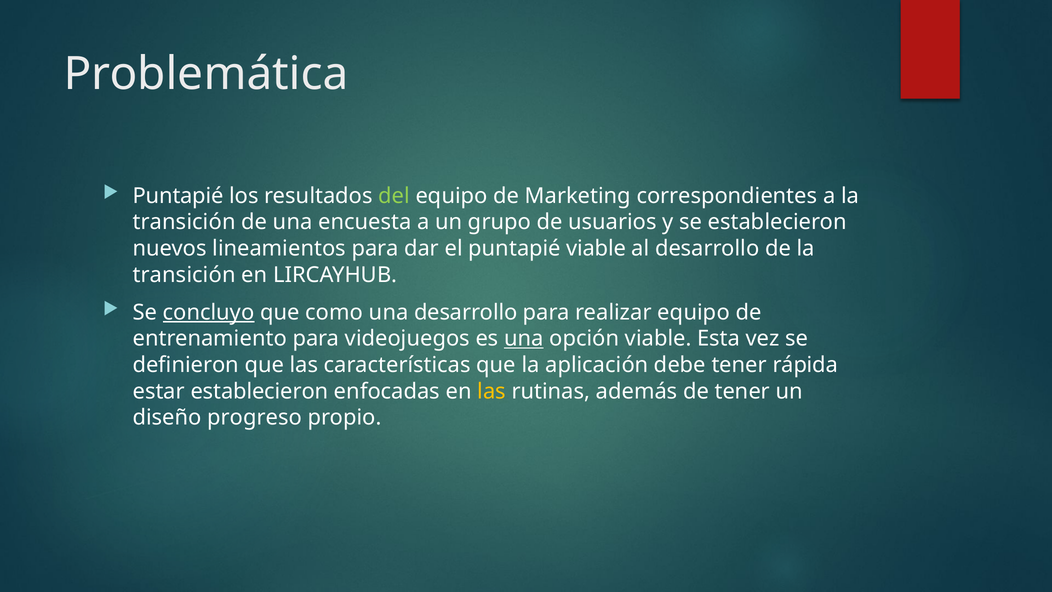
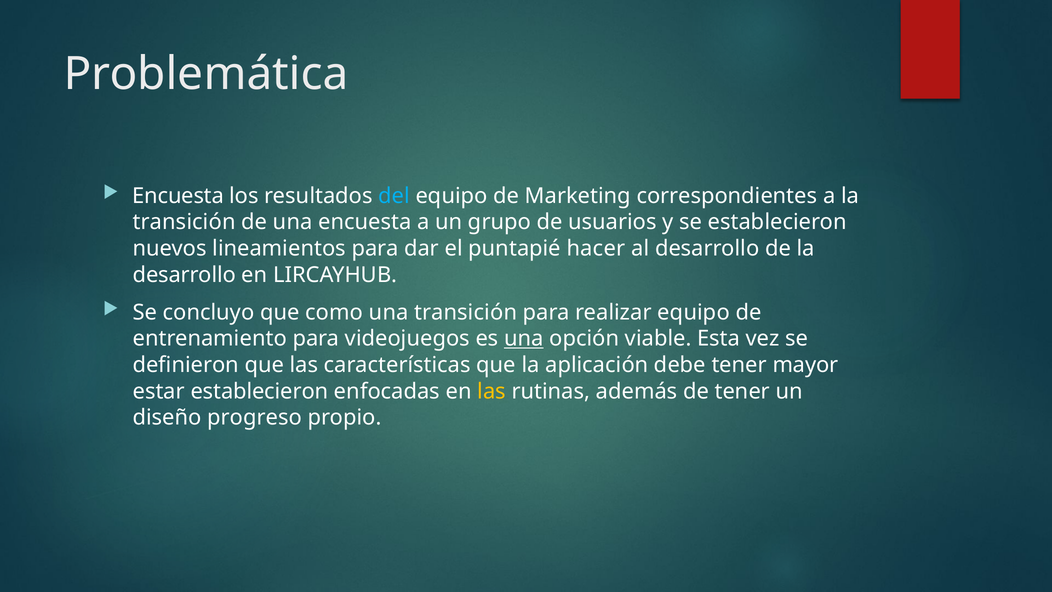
Puntapié at (178, 196): Puntapié -> Encuesta
del colour: light green -> light blue
puntapié viable: viable -> hacer
transición at (184, 275): transición -> desarrollo
concluyo underline: present -> none
una desarrollo: desarrollo -> transición
rápida: rápida -> mayor
